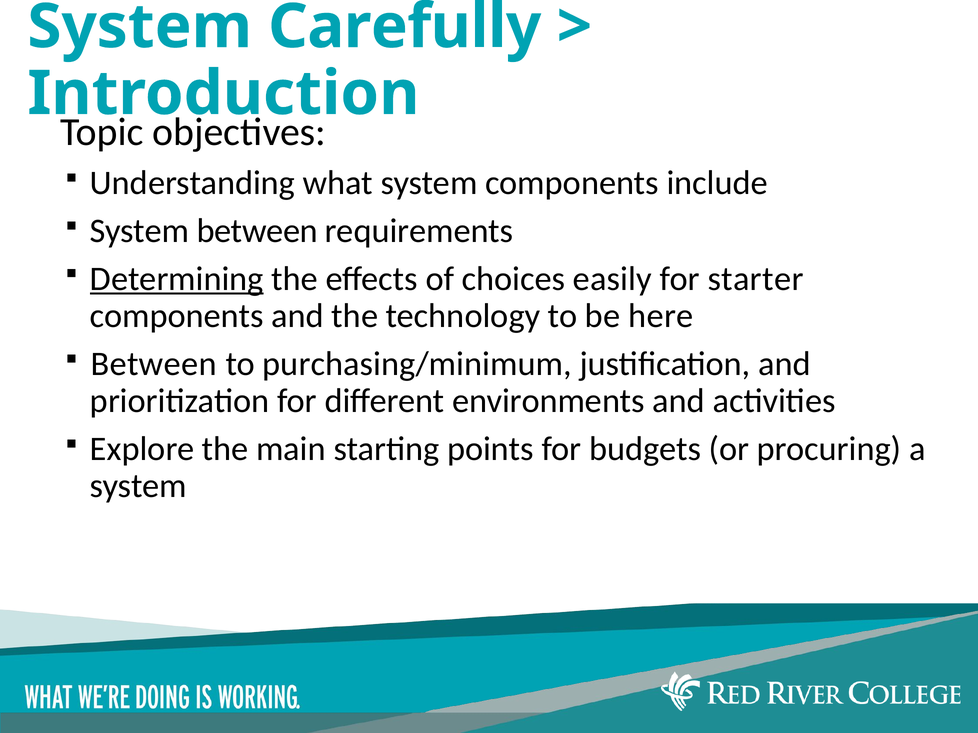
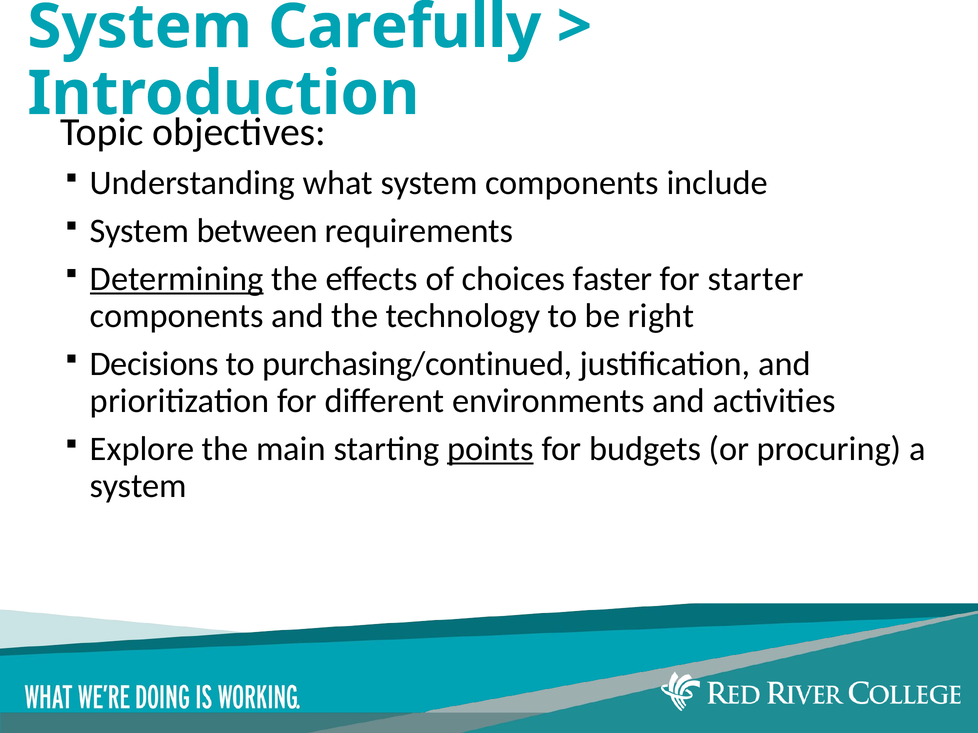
easily: easily -> faster
here: here -> right
Between at (154, 364): Between -> Decisions
purchasing/minimum: purchasing/minimum -> purchasing/continued
points underline: none -> present
